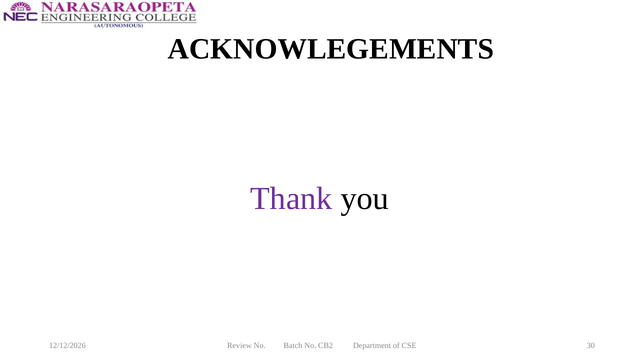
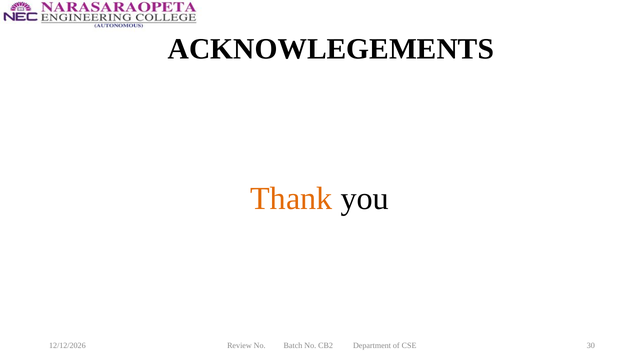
Thank colour: purple -> orange
